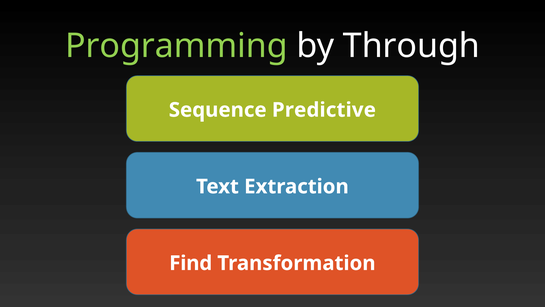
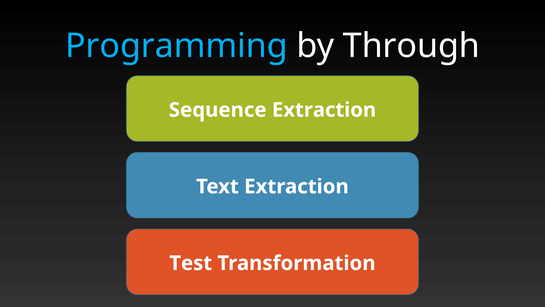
Programming colour: light green -> light blue
Sequence Predictive: Predictive -> Extraction
Find: Find -> Test
